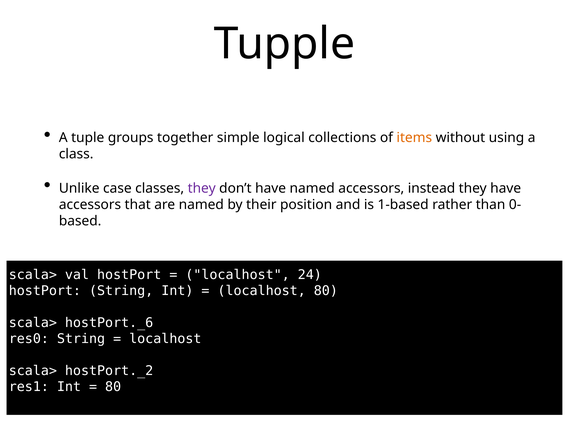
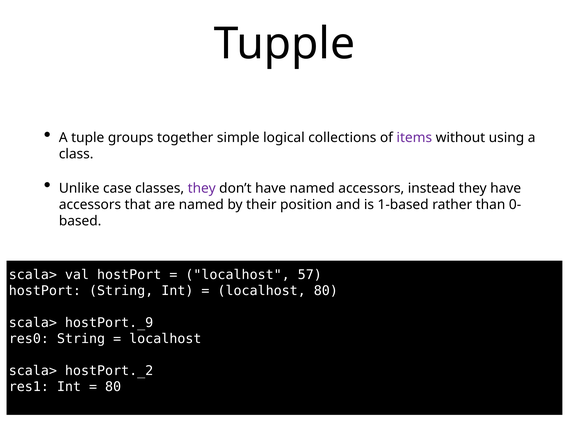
items colour: orange -> purple
24: 24 -> 57
hostPort._6: hostPort._6 -> hostPort._9
